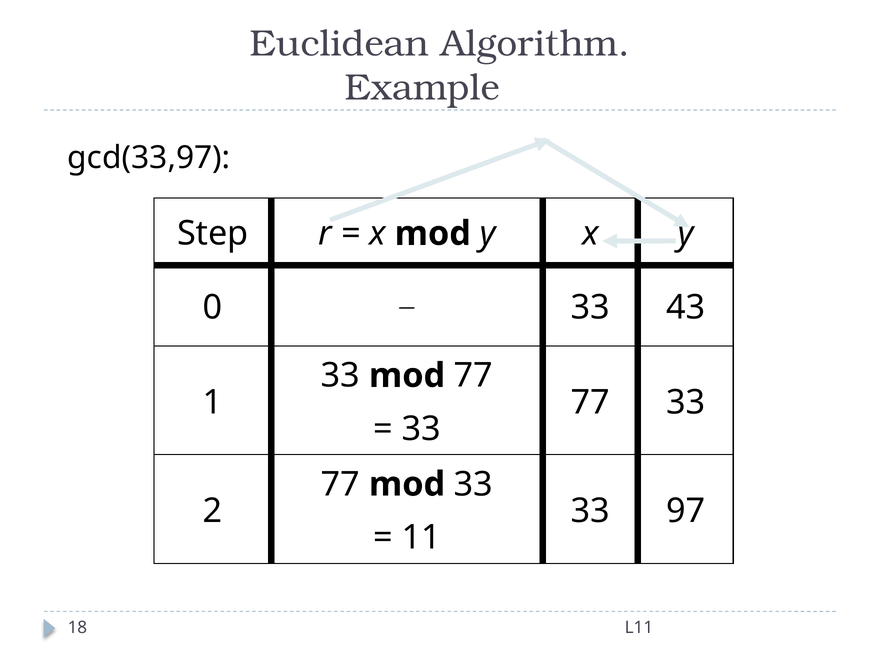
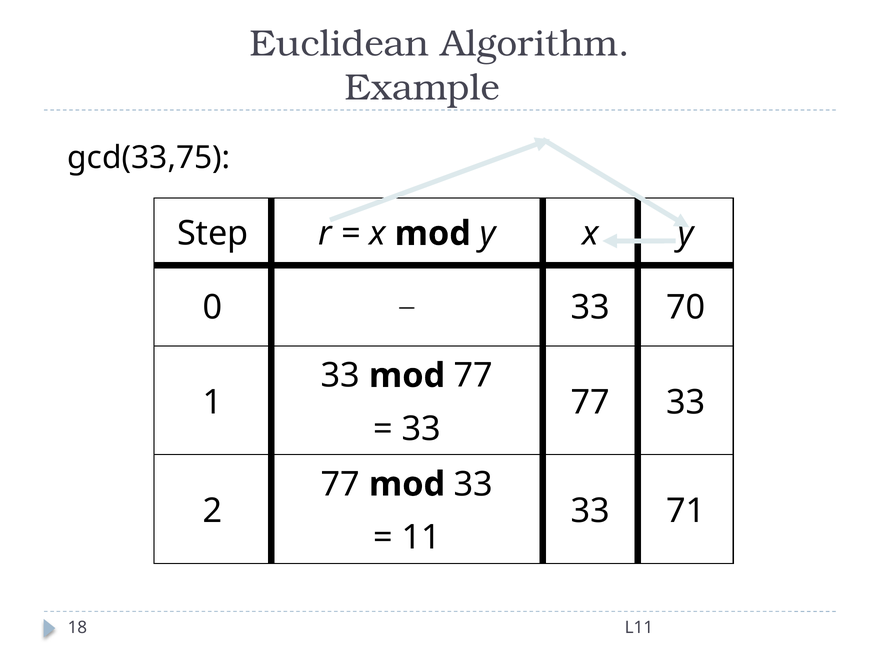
gcd(33,97: gcd(33,97 -> gcd(33,75
43: 43 -> 70
97: 97 -> 71
